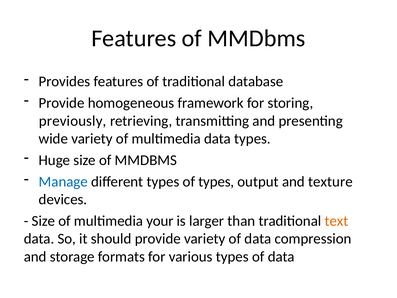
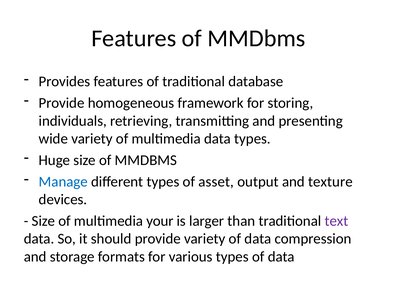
previously: previously -> individuals
of types: types -> asset
text colour: orange -> purple
